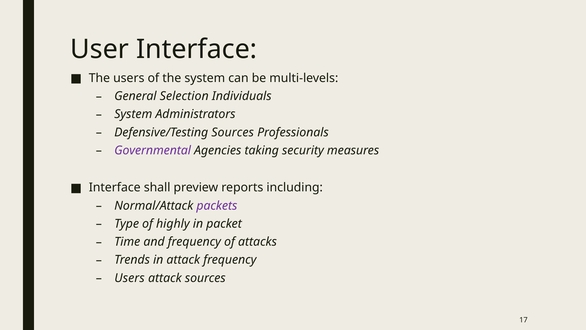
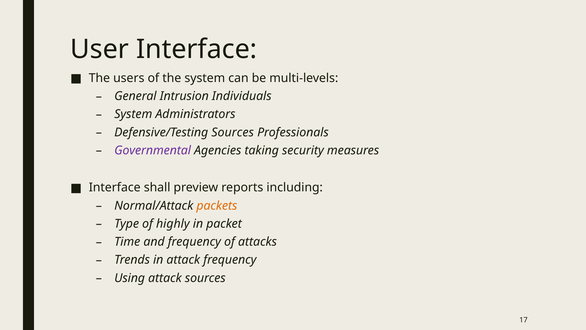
Selection: Selection -> Intrusion
packets colour: purple -> orange
Users at (130, 278): Users -> Using
